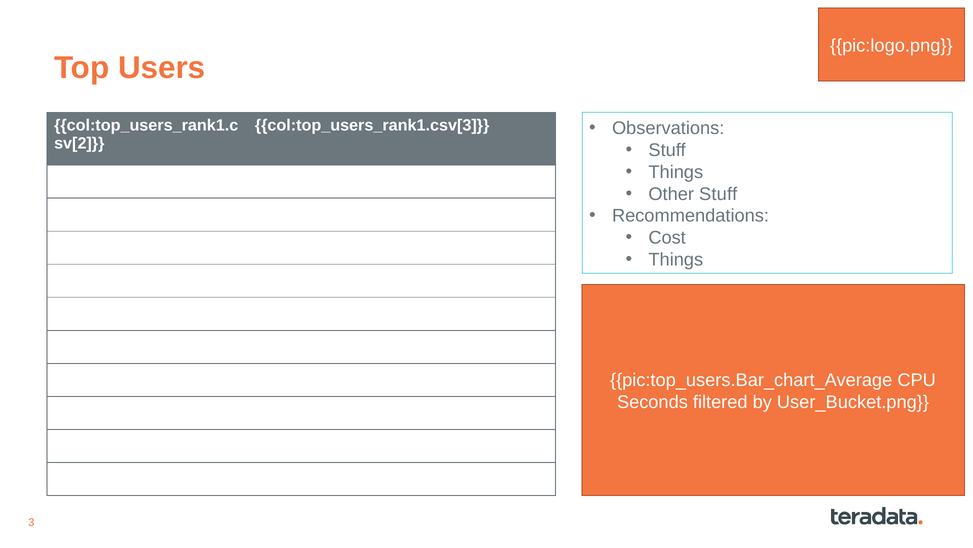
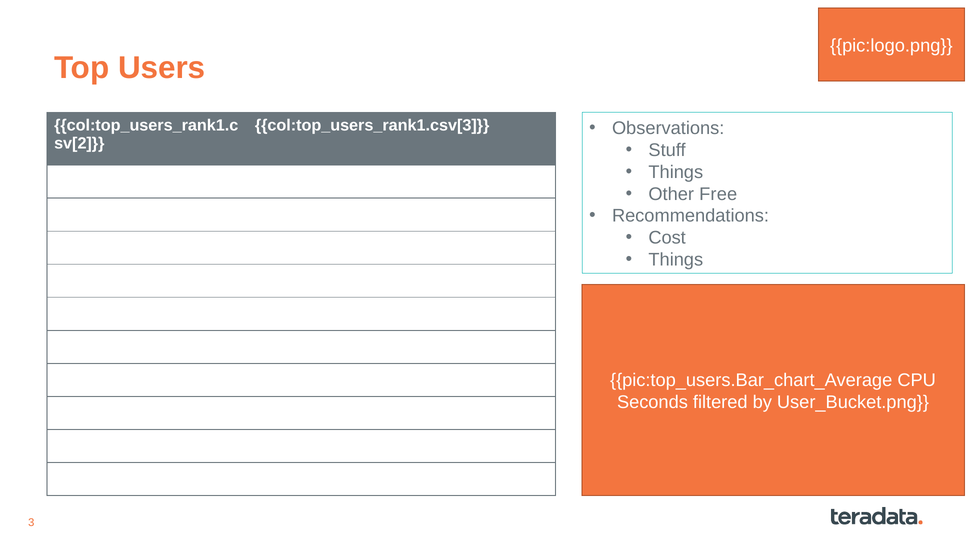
Other Stuff: Stuff -> Free
